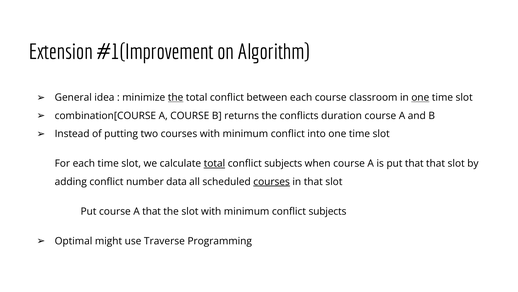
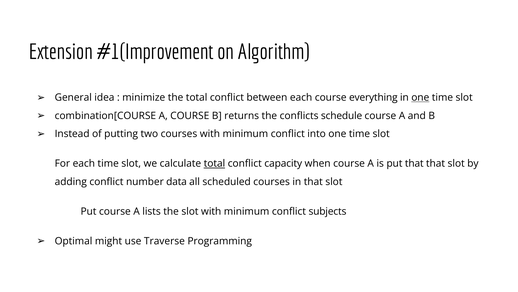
the at (176, 97) underline: present -> none
classroom: classroom -> everything
duration: duration -> schedule
subjects at (283, 163): subjects -> capacity
courses at (272, 181) underline: present -> none
A that: that -> lists
